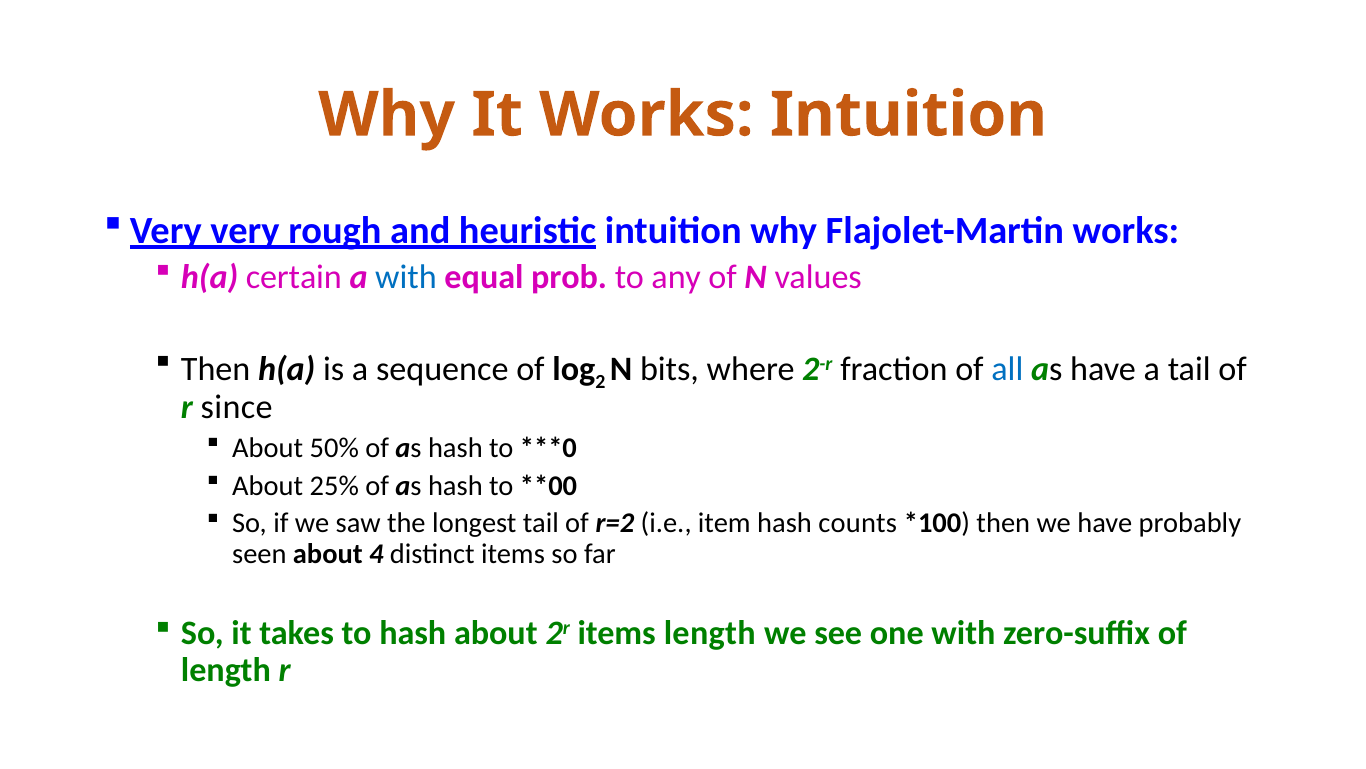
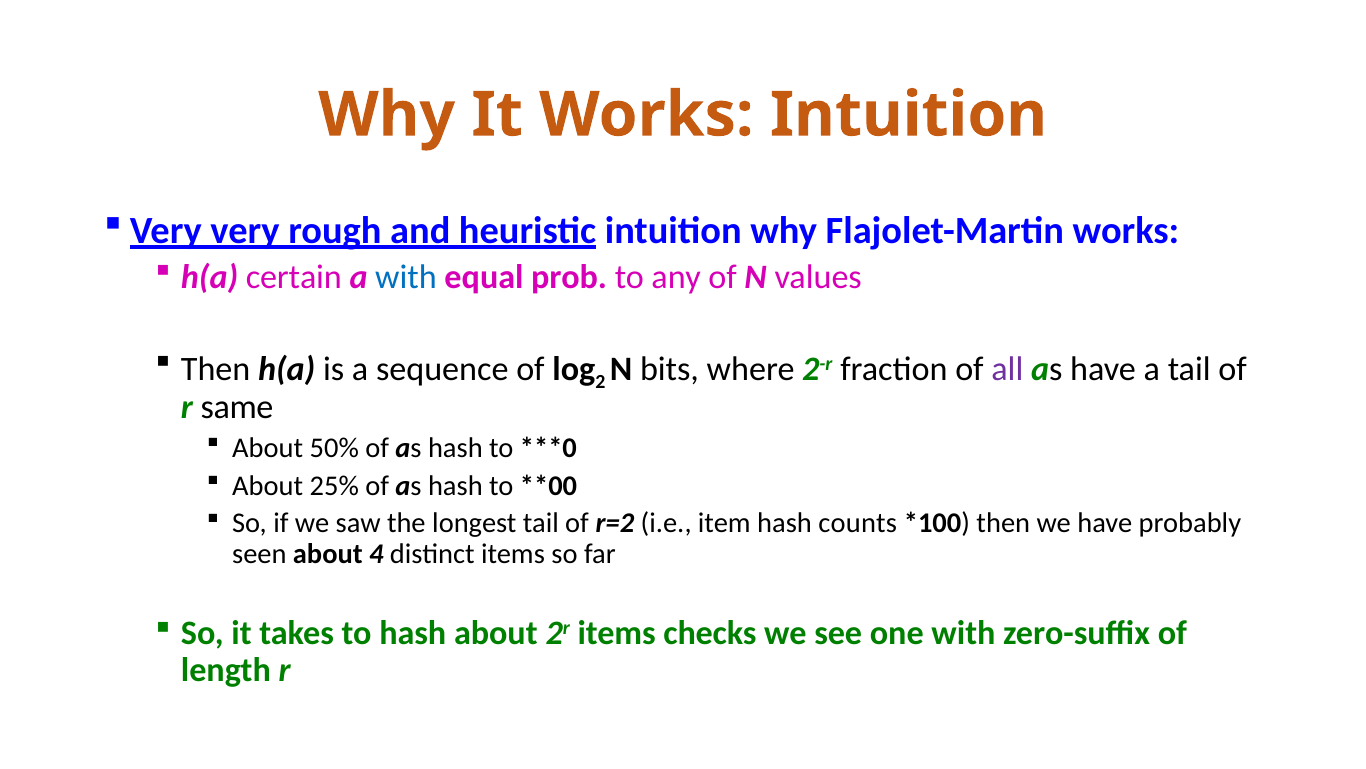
all colour: blue -> purple
since: since -> same
items length: length -> checks
